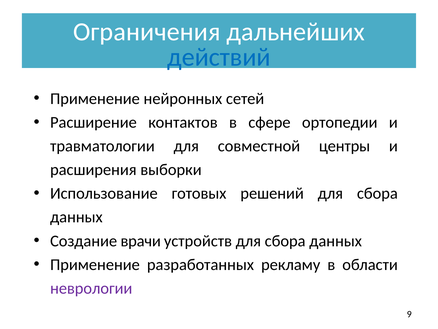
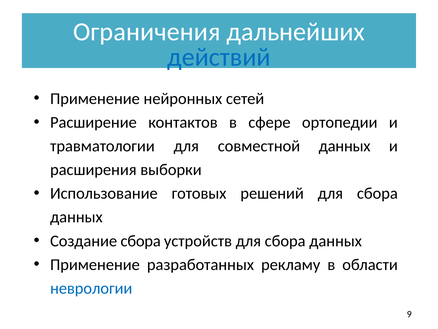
совместной центры: центры -> данных
Создание врачи: врачи -> сбора
неврологии colour: purple -> blue
